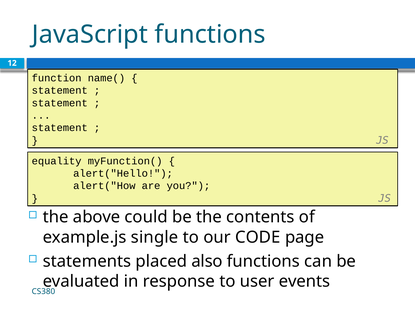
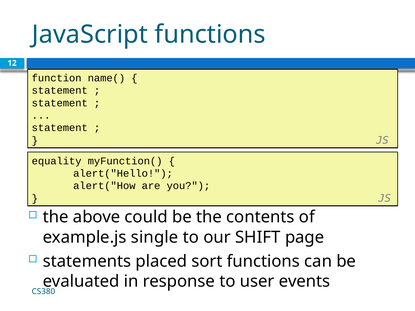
CODE: CODE -> SHIFT
also: also -> sort
